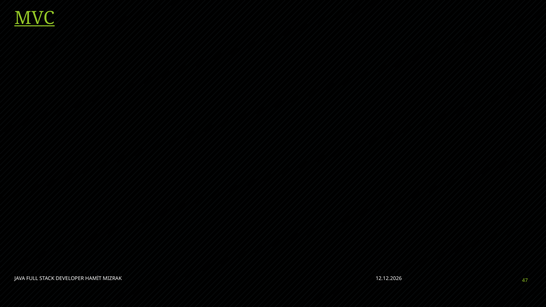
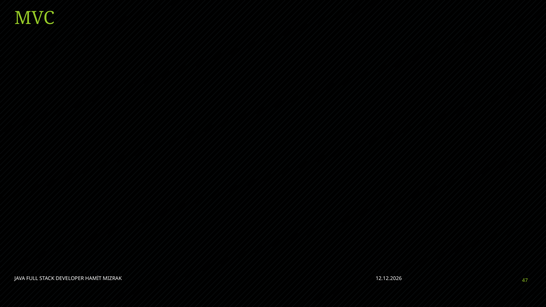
MVC underline: present -> none
